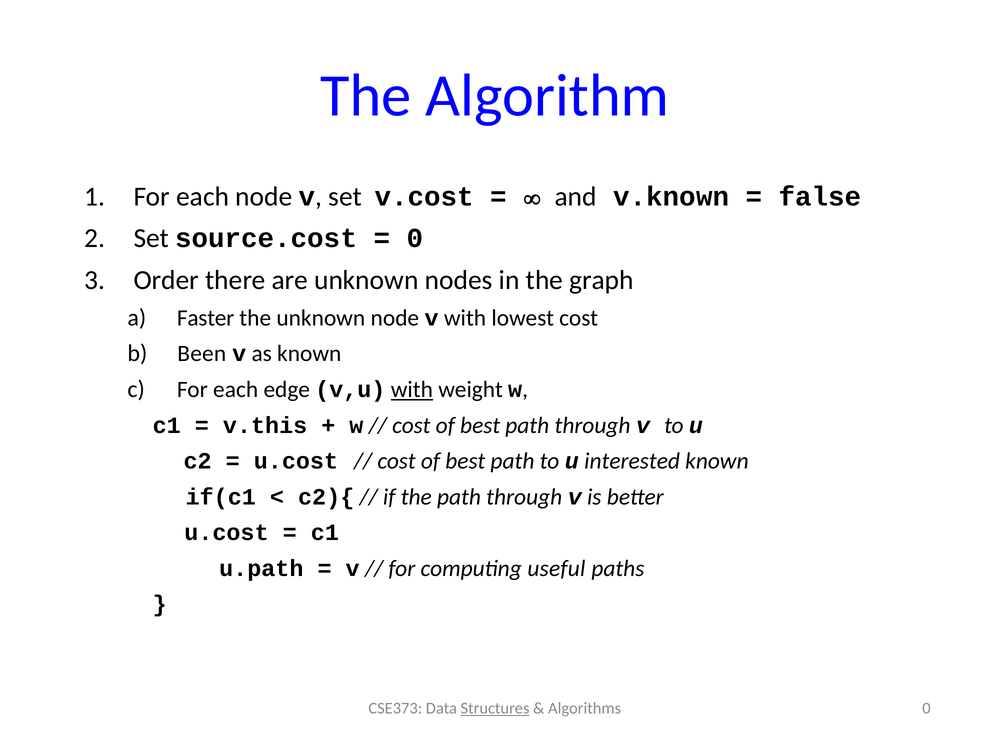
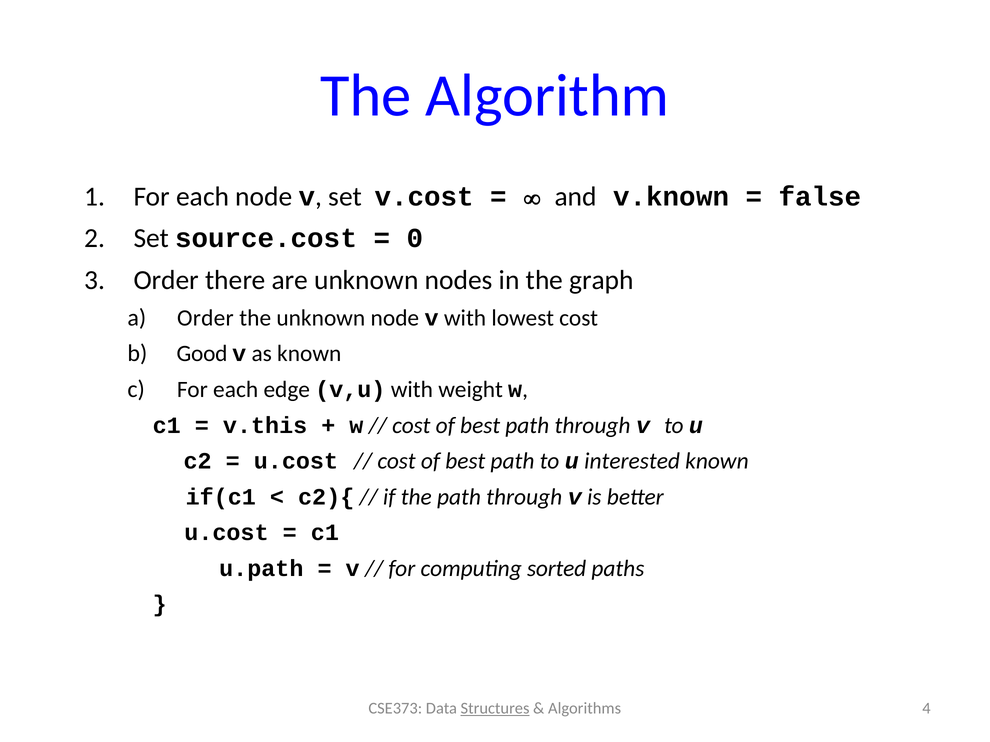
Faster at (206, 318): Faster -> Order
Been: Been -> Good
with at (412, 390) underline: present -> none
useful: useful -> sorted
Algorithms 0: 0 -> 4
